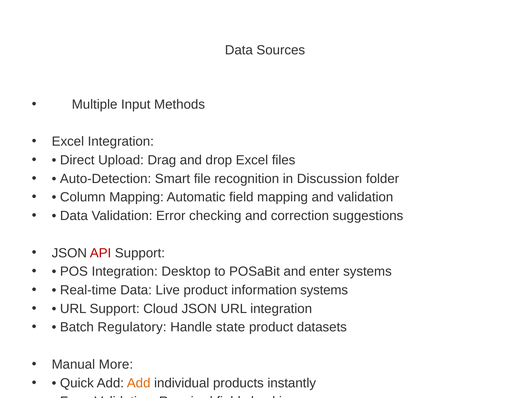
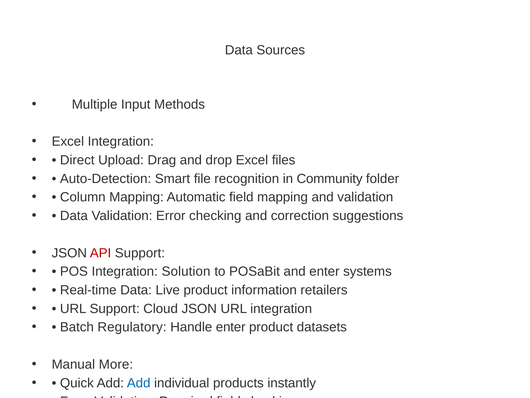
Discussion: Discussion -> Community
Desktop: Desktop -> Solution
information systems: systems -> retailers
Handle state: state -> enter
Add at (139, 383) colour: orange -> blue
